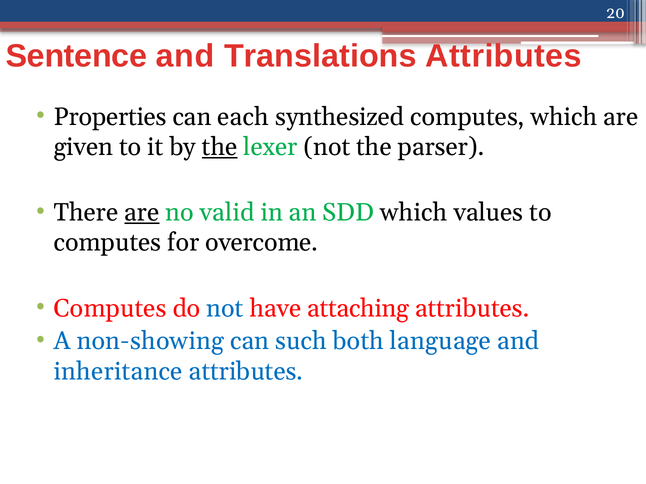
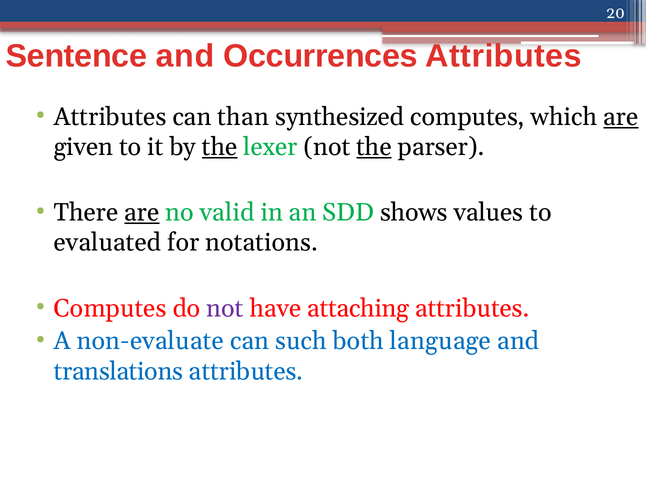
Translations: Translations -> Occurrences
Properties at (110, 117): Properties -> Attributes
each: each -> than
are at (621, 117) underline: none -> present
the at (374, 147) underline: none -> present
SDD which: which -> shows
computes at (108, 243): computes -> evaluated
overcome: overcome -> notations
not at (225, 309) colour: blue -> purple
non-showing: non-showing -> non-evaluate
inheritance: inheritance -> translations
